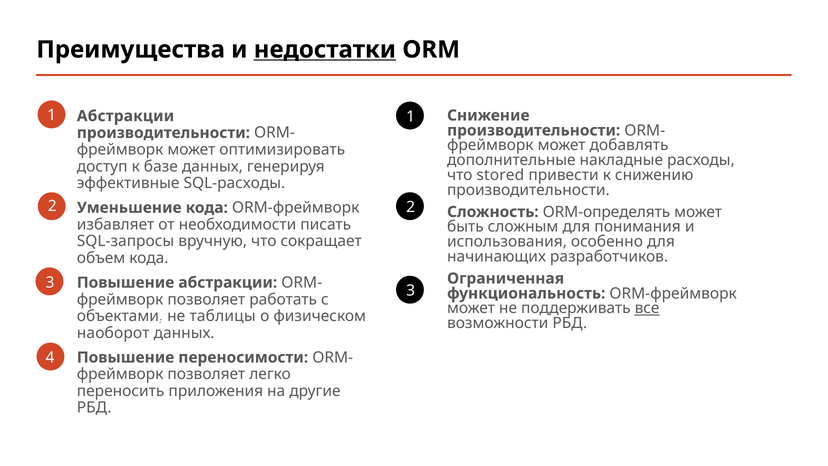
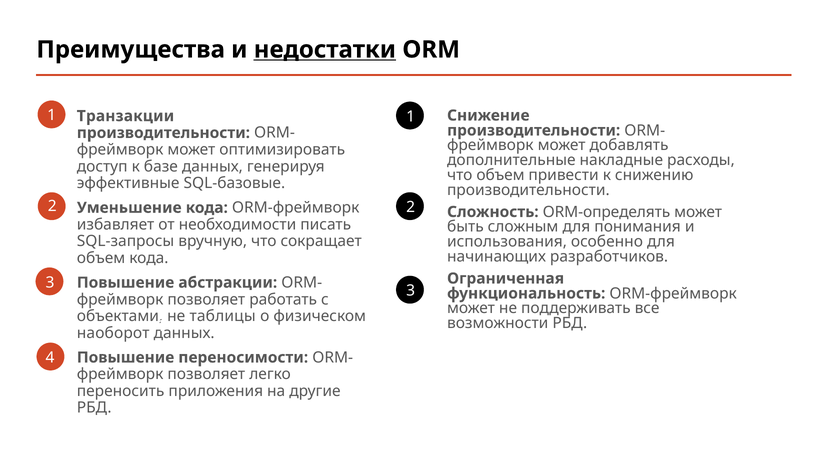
Абстракции at (125, 116): Абстракции -> Транзакции
что stored: stored -> объем
SQL-расходы: SQL-расходы -> SQL-базовые
все underline: present -> none
